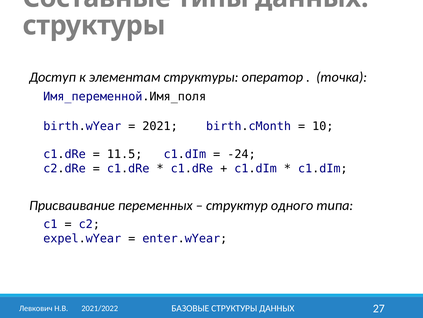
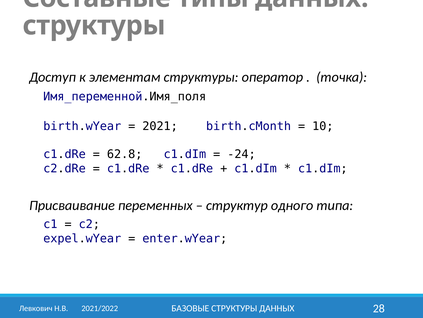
11.5: 11.5 -> 62.8
27: 27 -> 28
